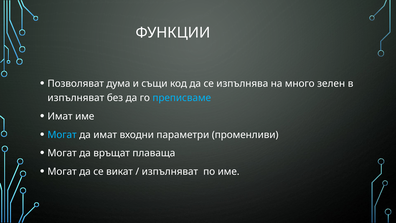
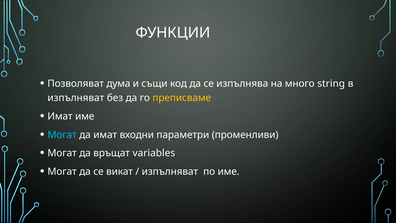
зелен: зелен -> string
преписваме colour: light blue -> yellow
плаваща: плаваща -> variables
